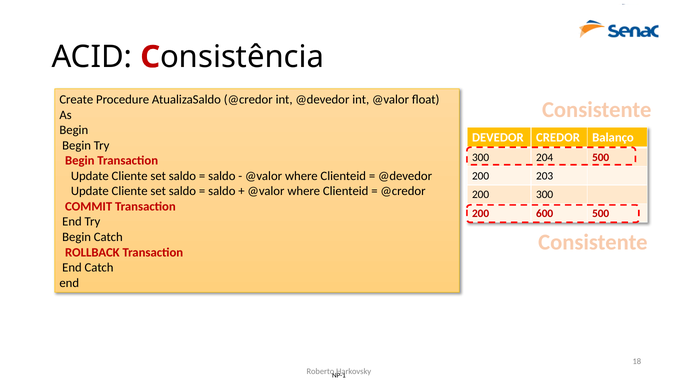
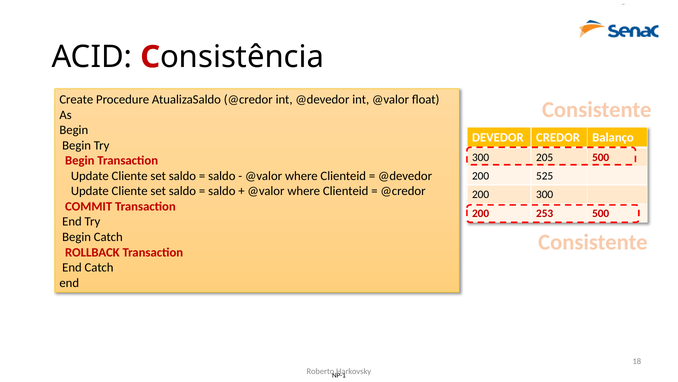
204: 204 -> 205
203: 203 -> 525
600: 600 -> 253
